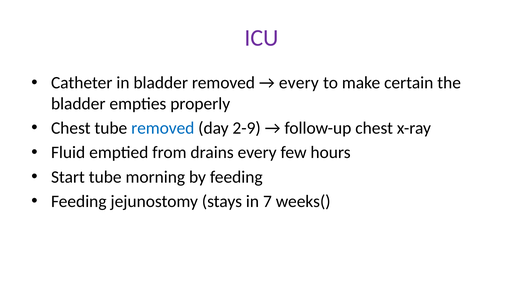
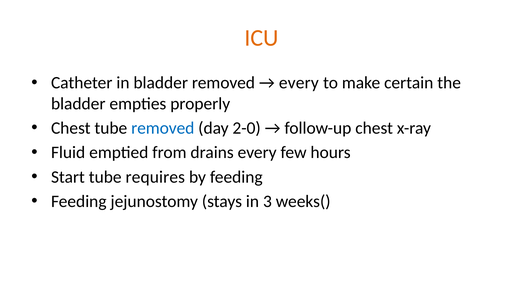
ICU colour: purple -> orange
2-9: 2-9 -> 2-0
morning: morning -> requires
7: 7 -> 3
